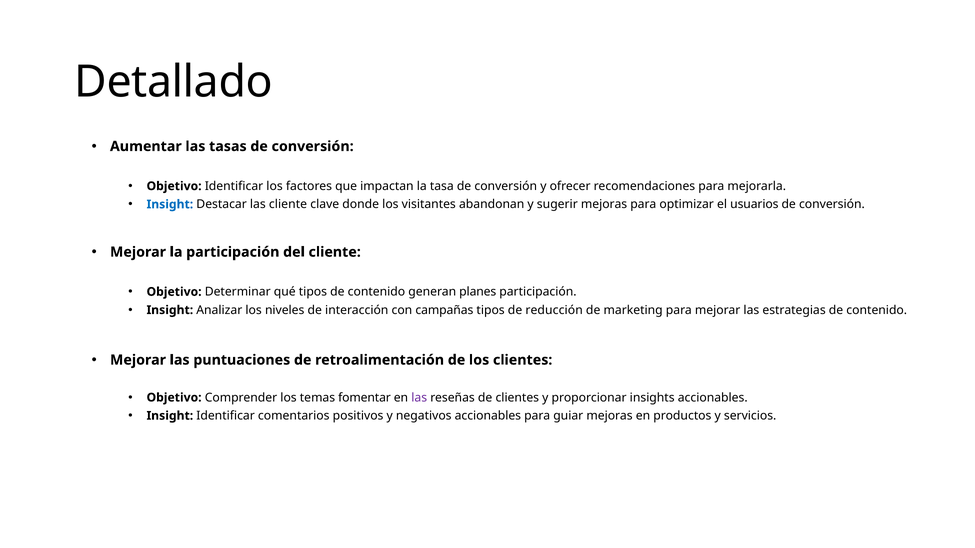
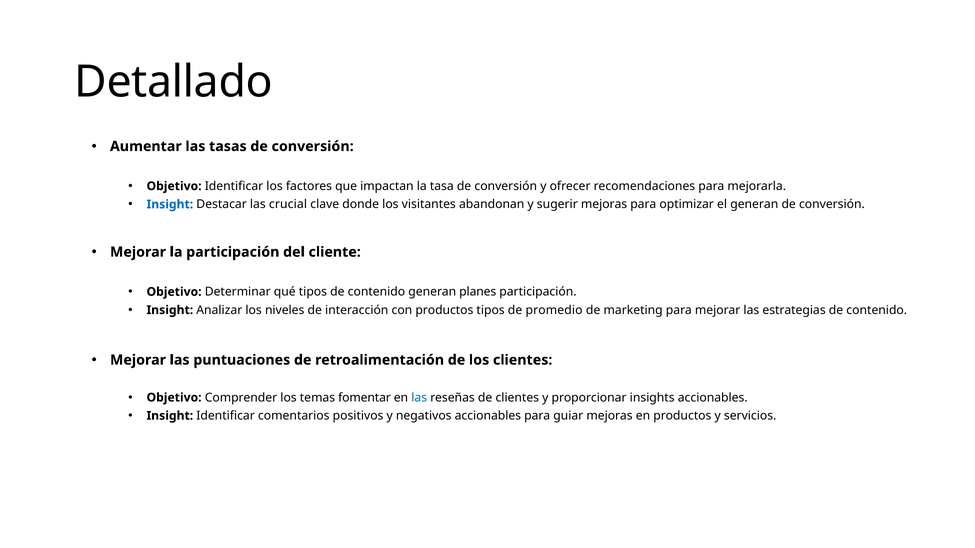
las cliente: cliente -> crucial
el usuarios: usuarios -> generan
con campañas: campañas -> productos
reducción: reducción -> promedio
las at (419, 398) colour: purple -> blue
